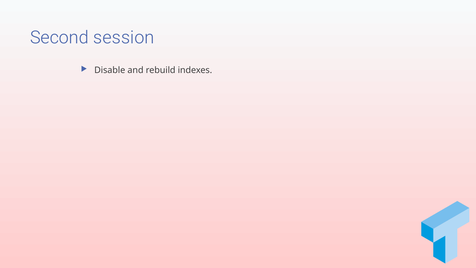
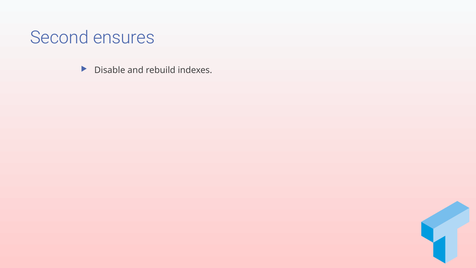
session: session -> ensures
